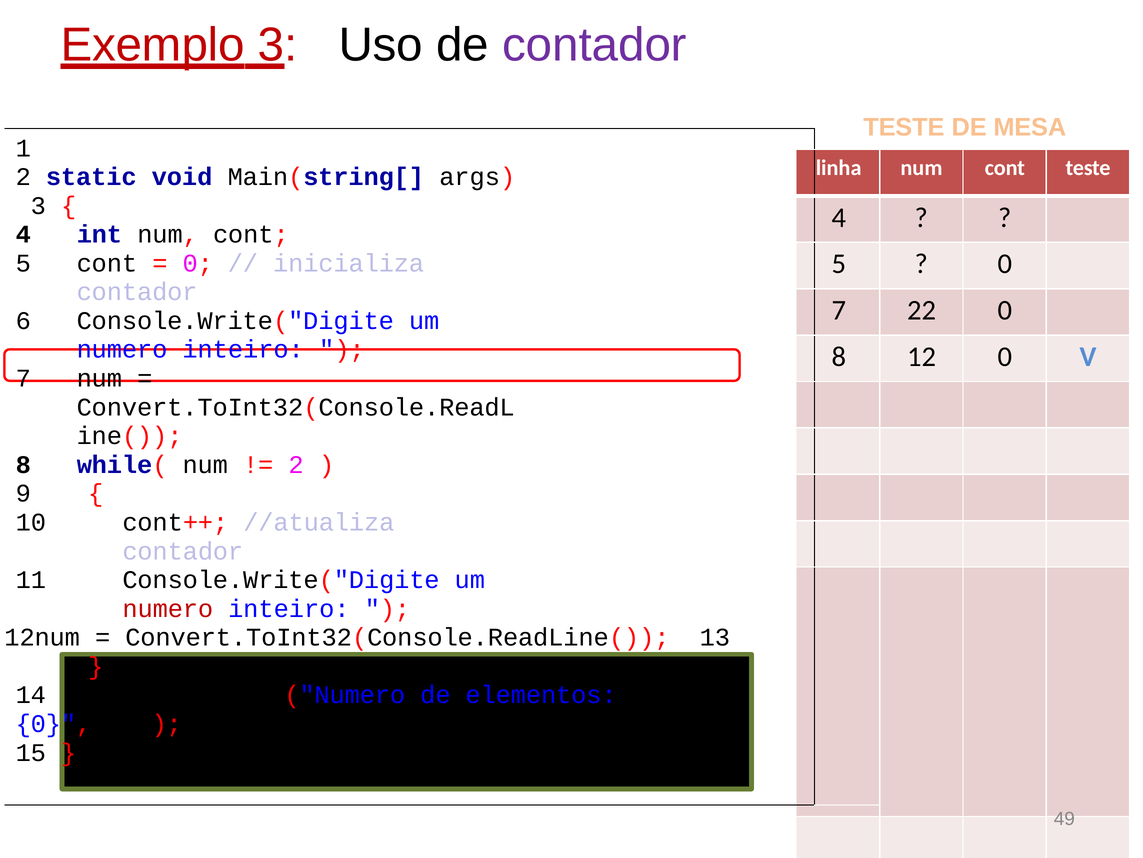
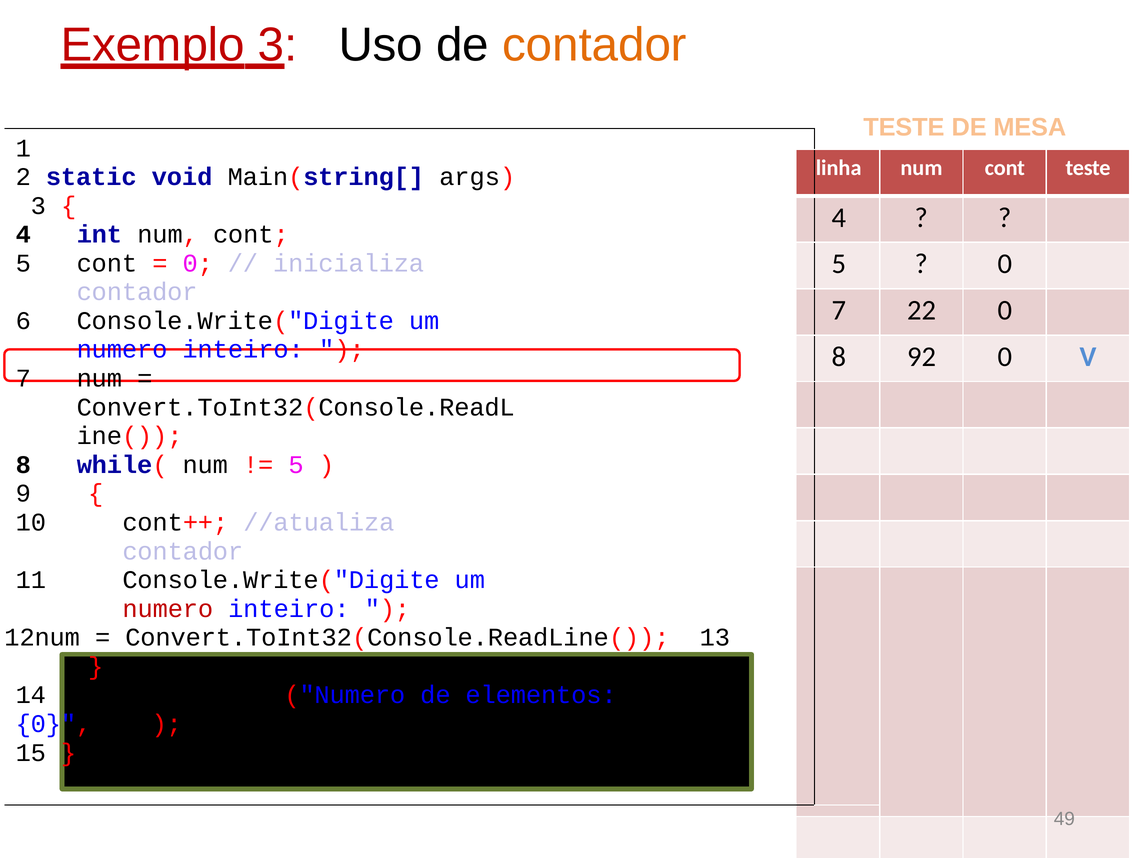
contador at (594, 45) colour: purple -> orange
12: 12 -> 92
2 at (296, 464): 2 -> 5
